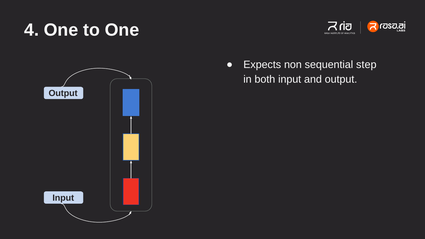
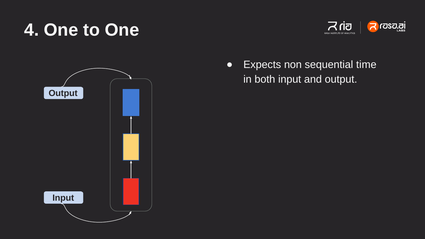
step: step -> time
